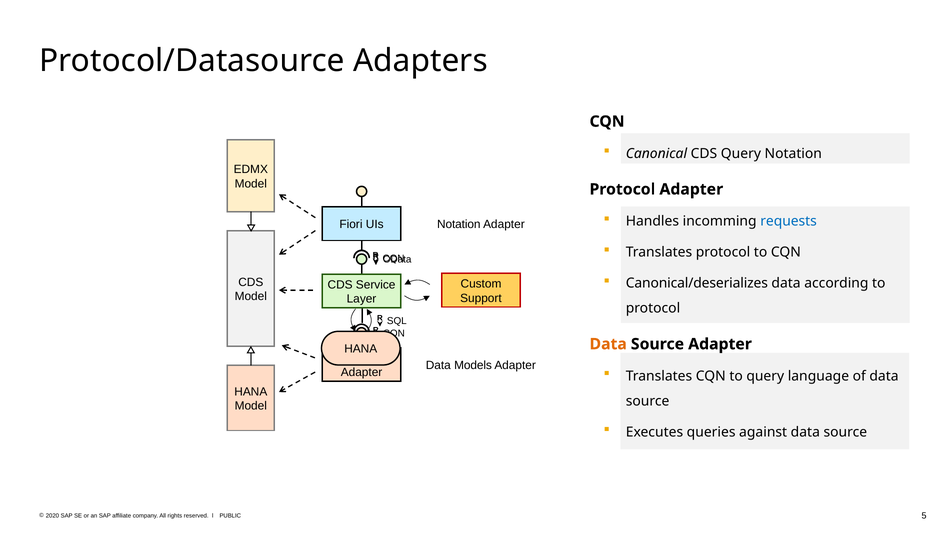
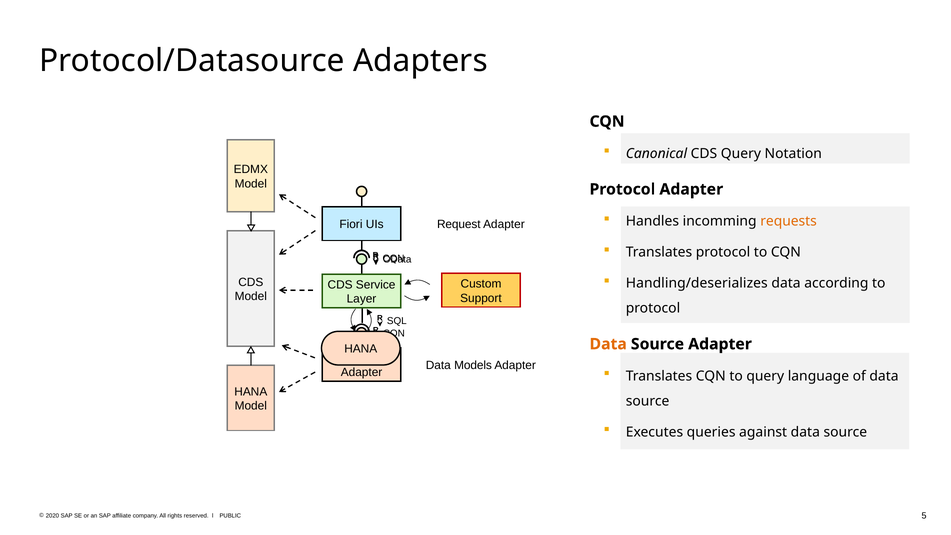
requests colour: blue -> orange
Notation at (459, 224): Notation -> Request
Canonical/deserializes: Canonical/deserializes -> Handling/deserializes
